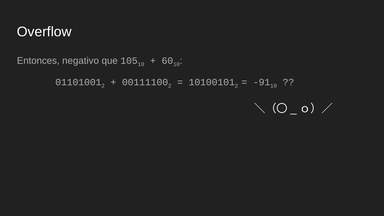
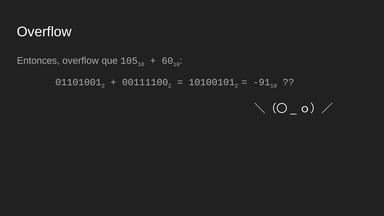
Entonces negativo: negativo -> overflow
